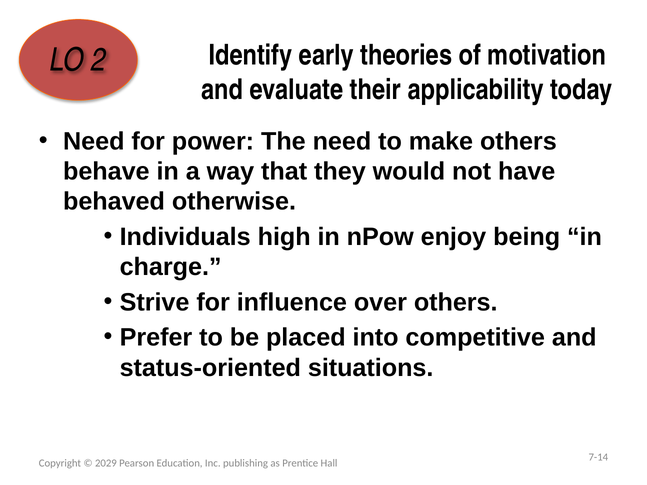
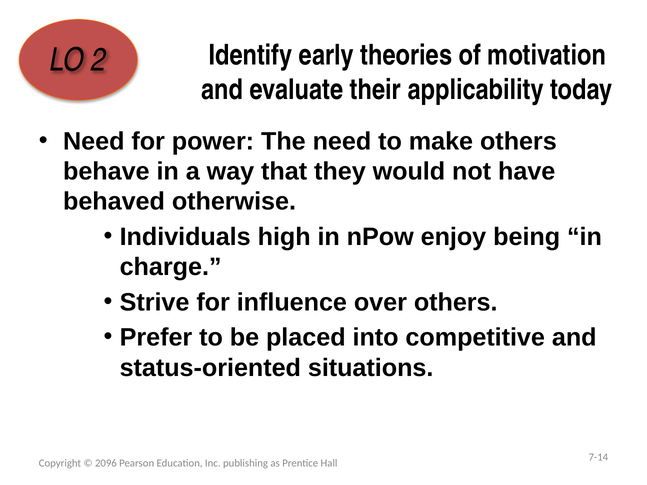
2029: 2029 -> 2096
